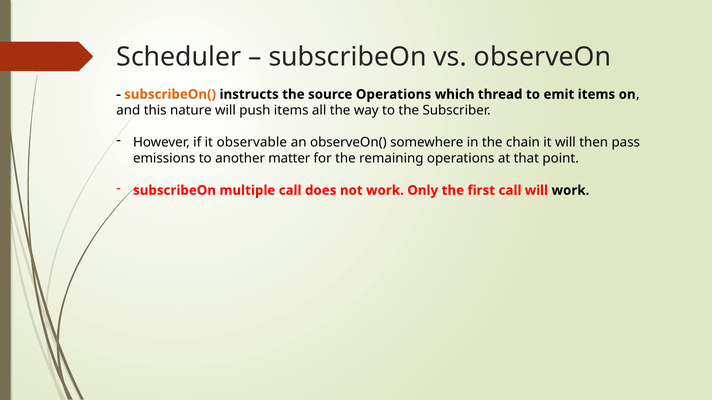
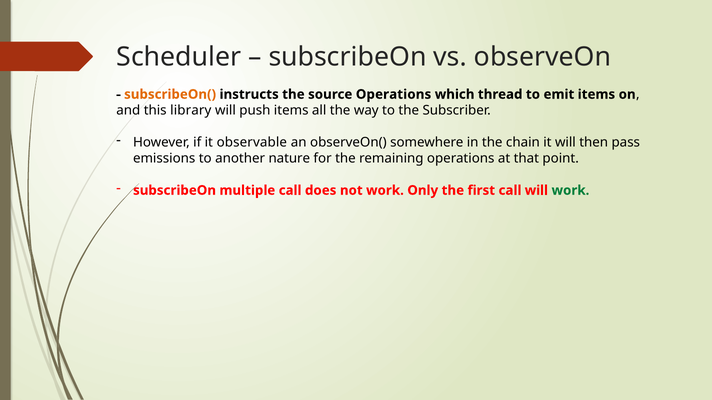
nature: nature -> library
matter: matter -> nature
work at (570, 191) colour: black -> green
